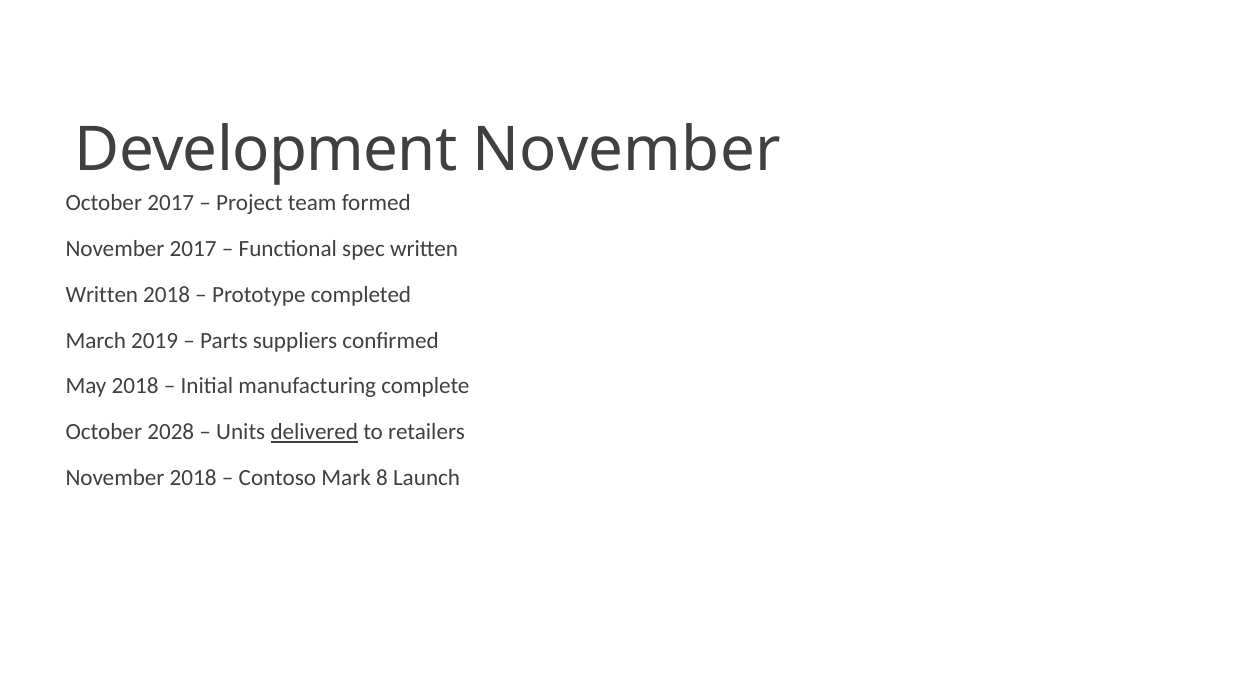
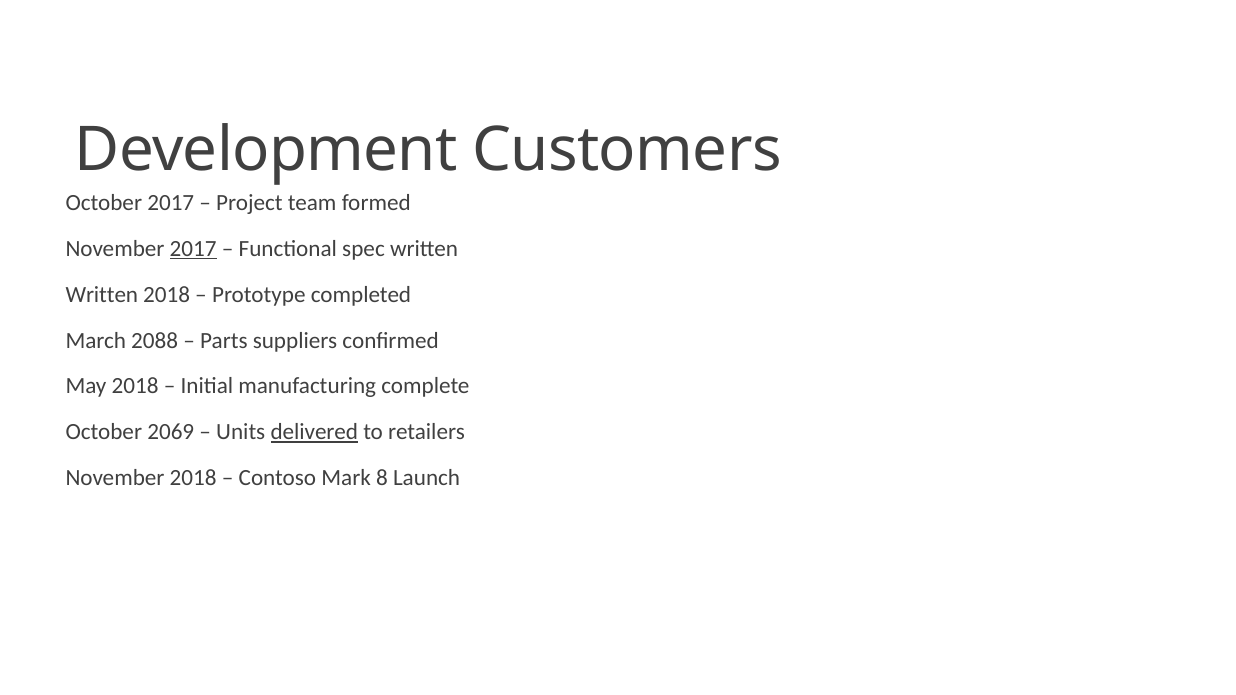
Development November: November -> Customers
2017 at (193, 249) underline: none -> present
2019: 2019 -> 2088
2028: 2028 -> 2069
